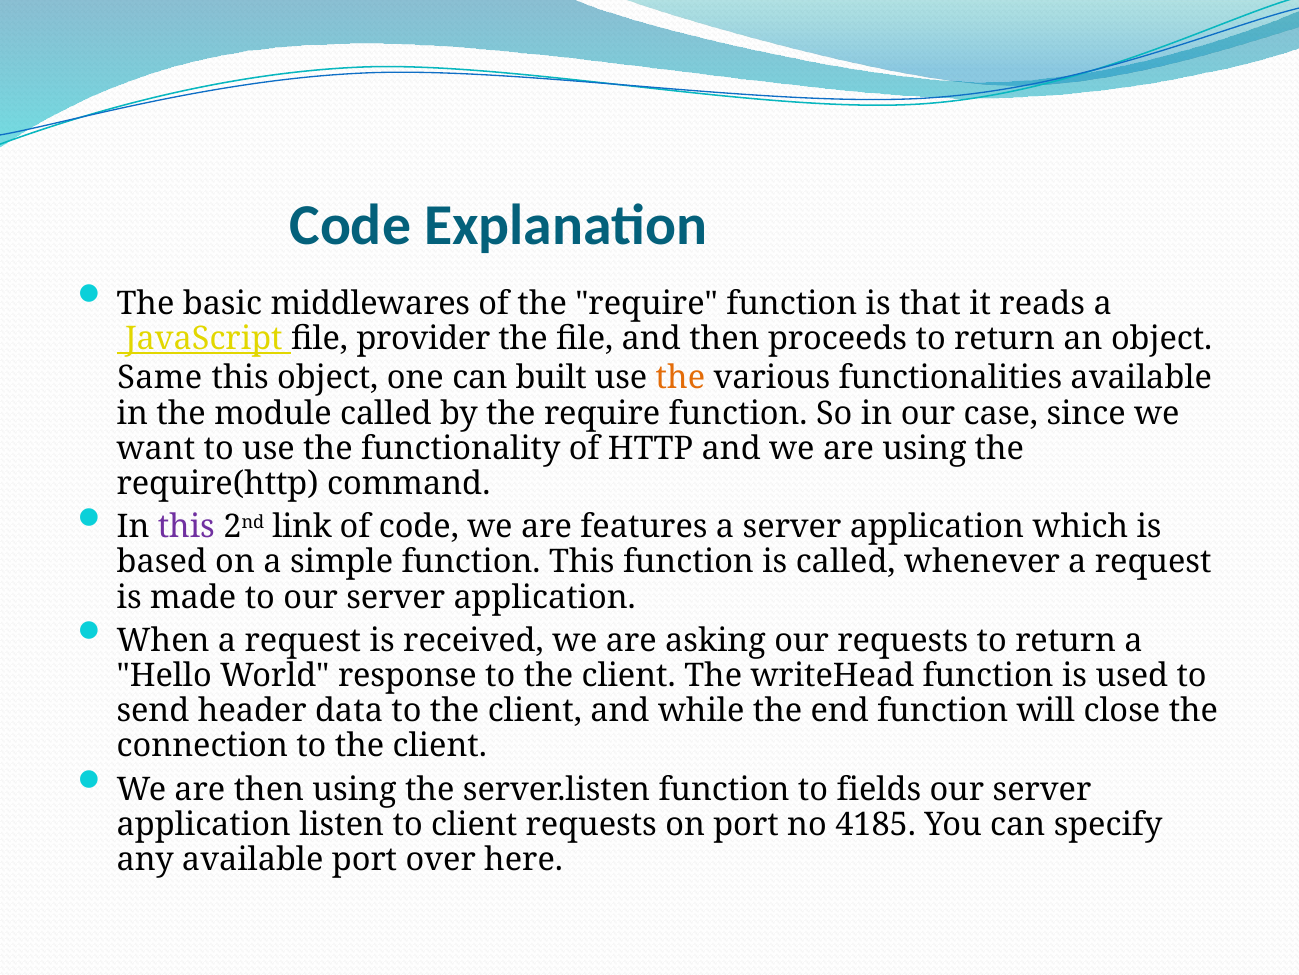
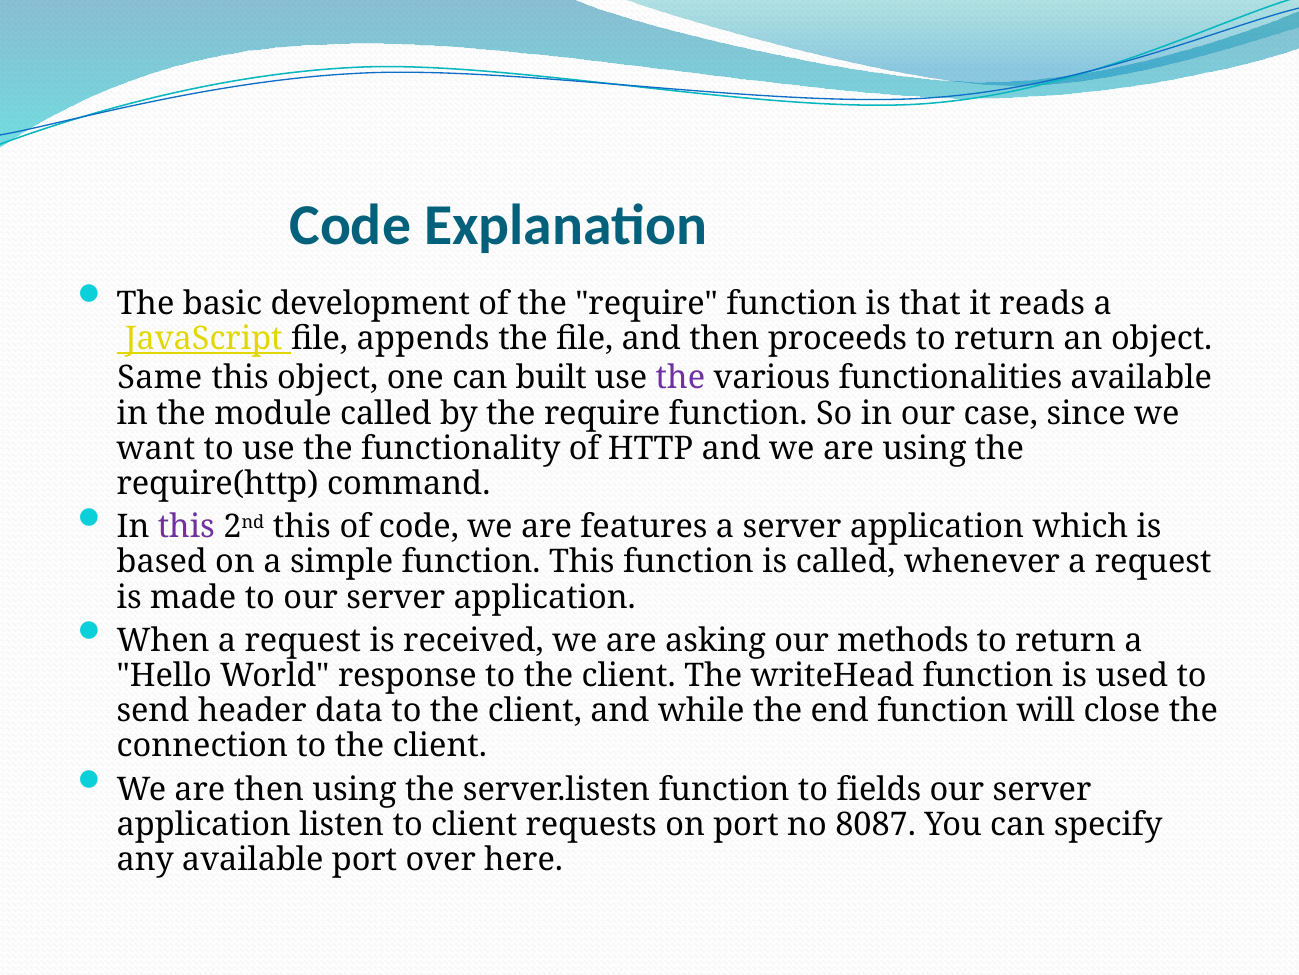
middlewares: middlewares -> development
provider: provider -> appends
the at (680, 378) colour: orange -> purple
2nd link: link -> this
our requests: requests -> methods
4185: 4185 -> 8087
